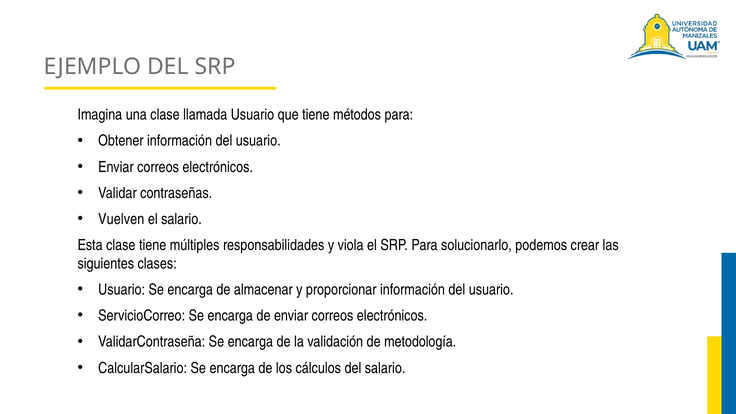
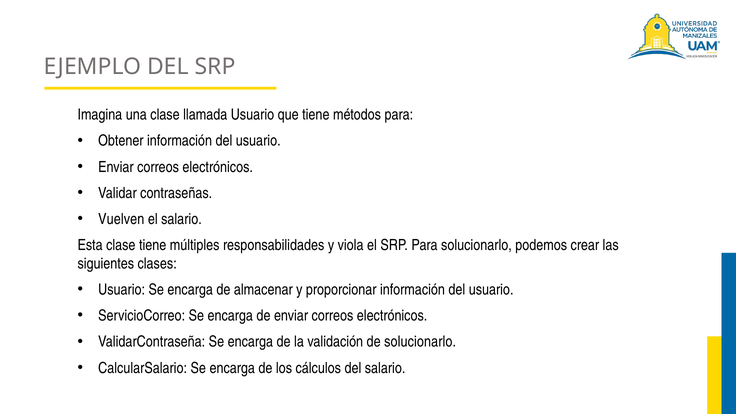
de metodología: metodología -> solucionarlo
